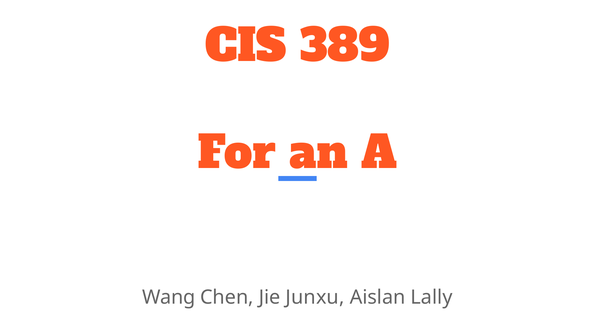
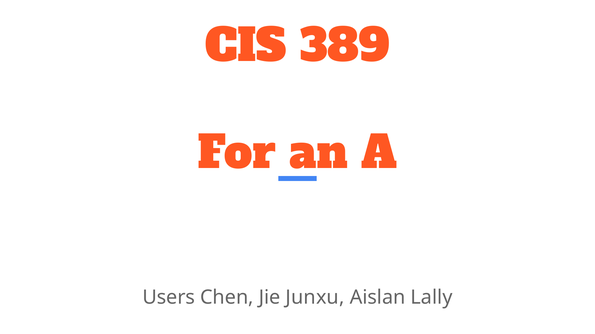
Wang: Wang -> Users
